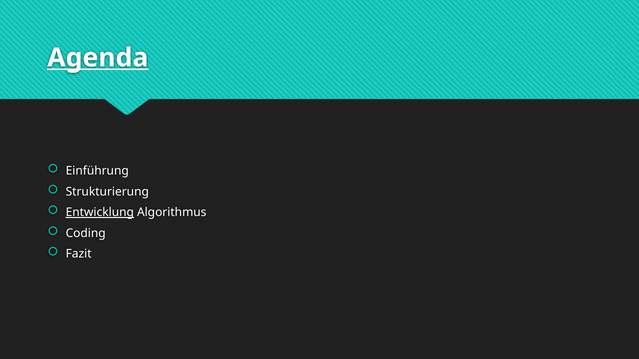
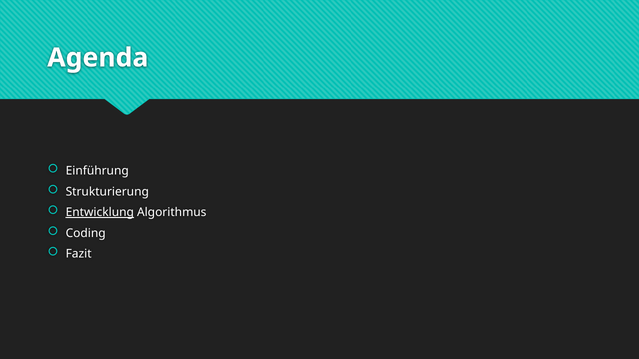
Agenda underline: present -> none
